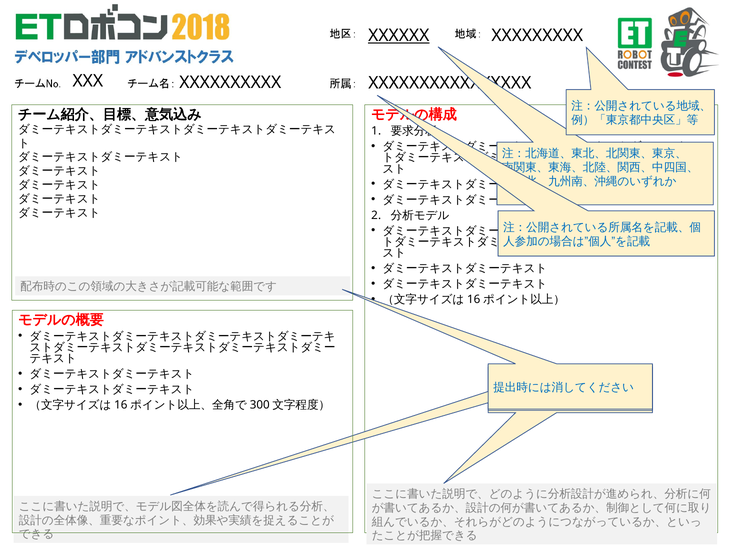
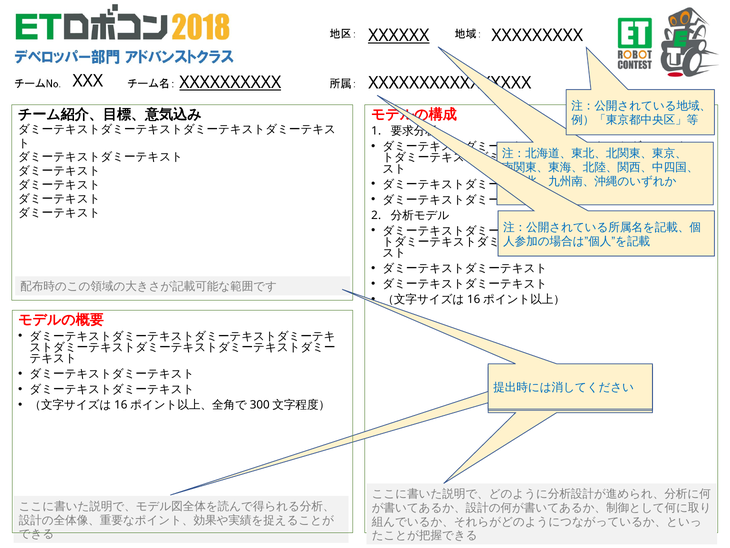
XXXXXXXXXX underline: none -> present
